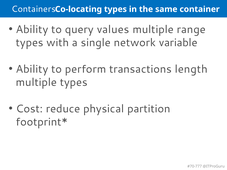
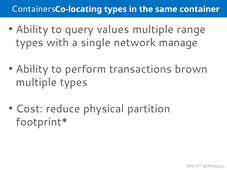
variable: variable -> manage
length: length -> brown
